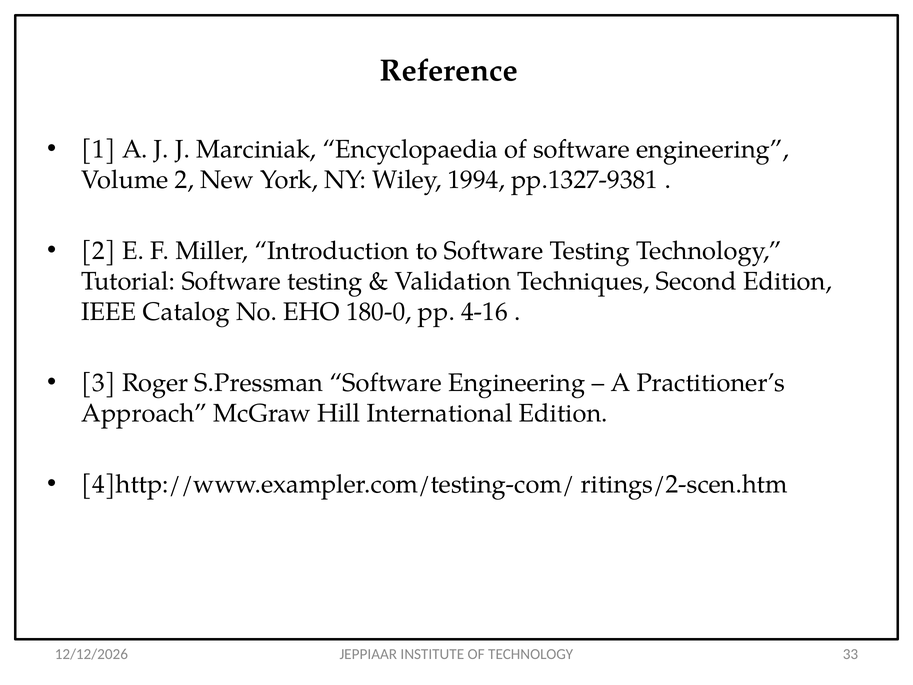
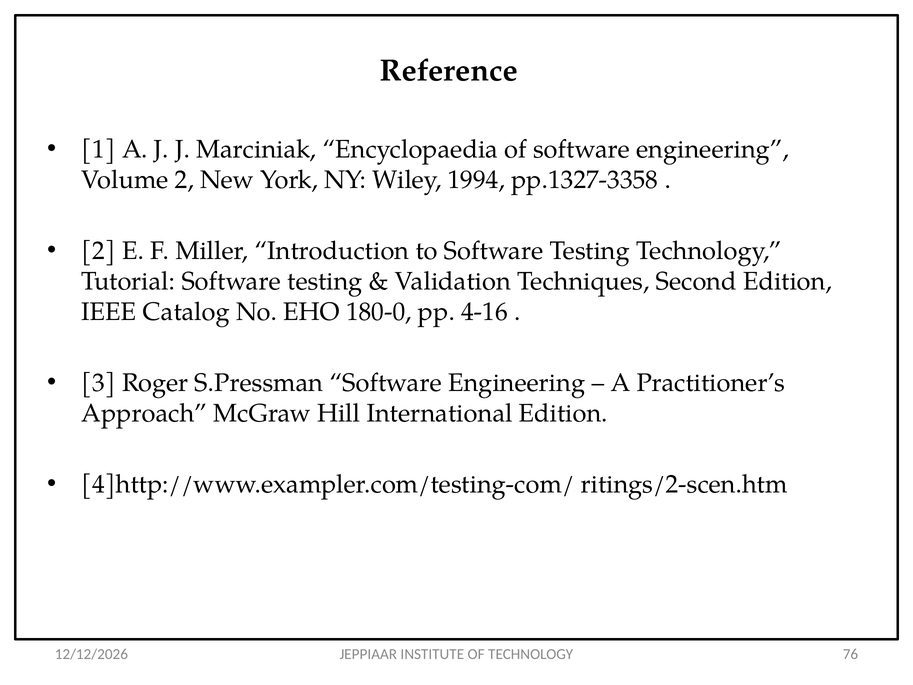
pp.1327-9381: pp.1327-9381 -> pp.1327-3358
33: 33 -> 76
